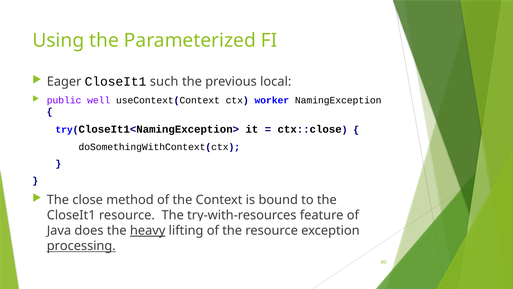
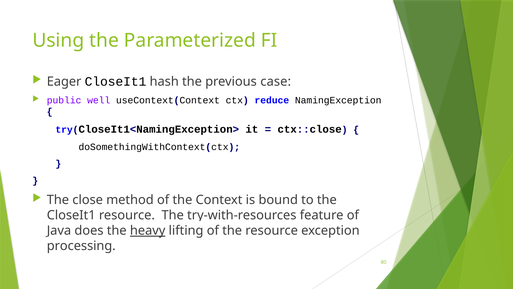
such: such -> hash
local: local -> case
worker: worker -> reduce
processing underline: present -> none
